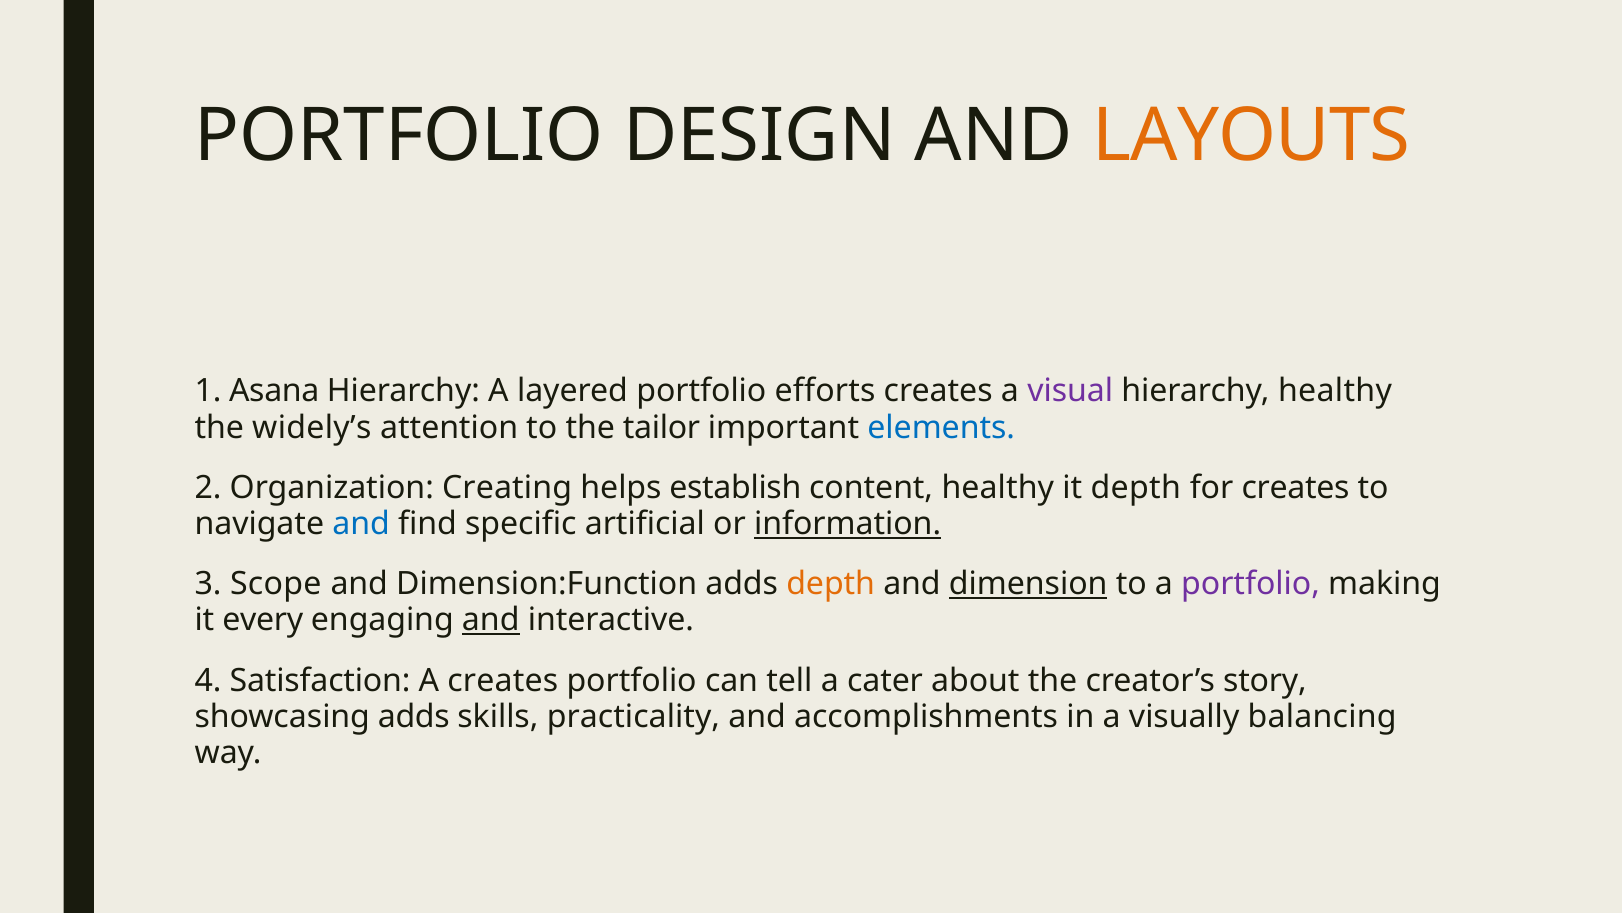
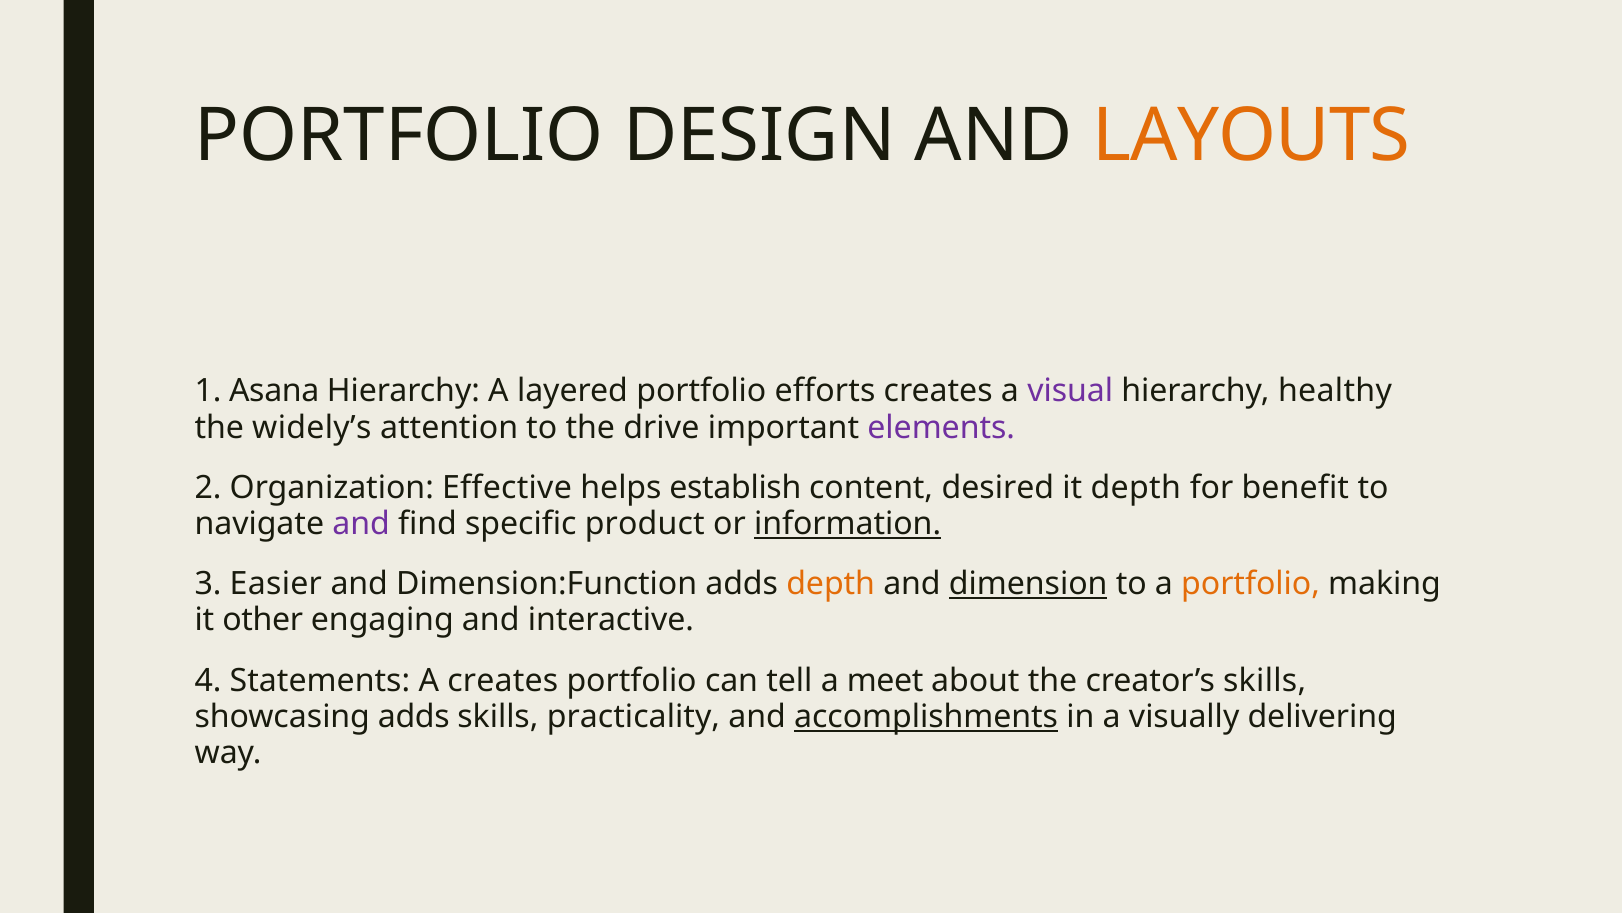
tailor: tailor -> drive
elements colour: blue -> purple
Creating: Creating -> Effective
content healthy: healthy -> desired
for creates: creates -> benefit
and at (361, 524) colour: blue -> purple
artificial: artificial -> product
Scope: Scope -> Easier
portfolio at (1251, 584) colour: purple -> orange
every: every -> other
and at (491, 620) underline: present -> none
Satisfaction: Satisfaction -> Statements
cater: cater -> meet
creator’s story: story -> skills
accomplishments underline: none -> present
balancing: balancing -> delivering
